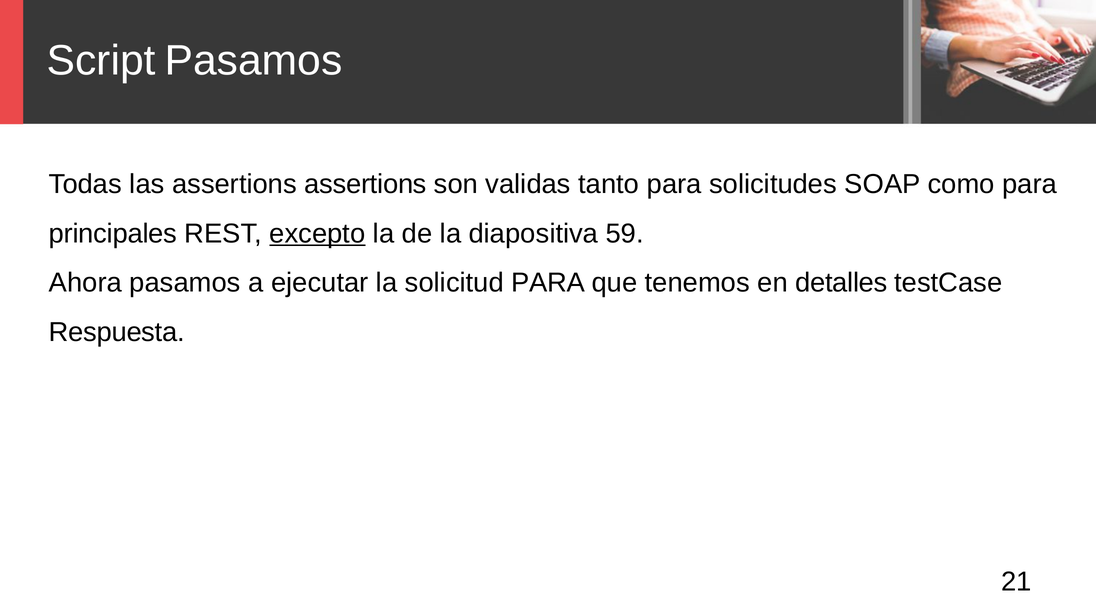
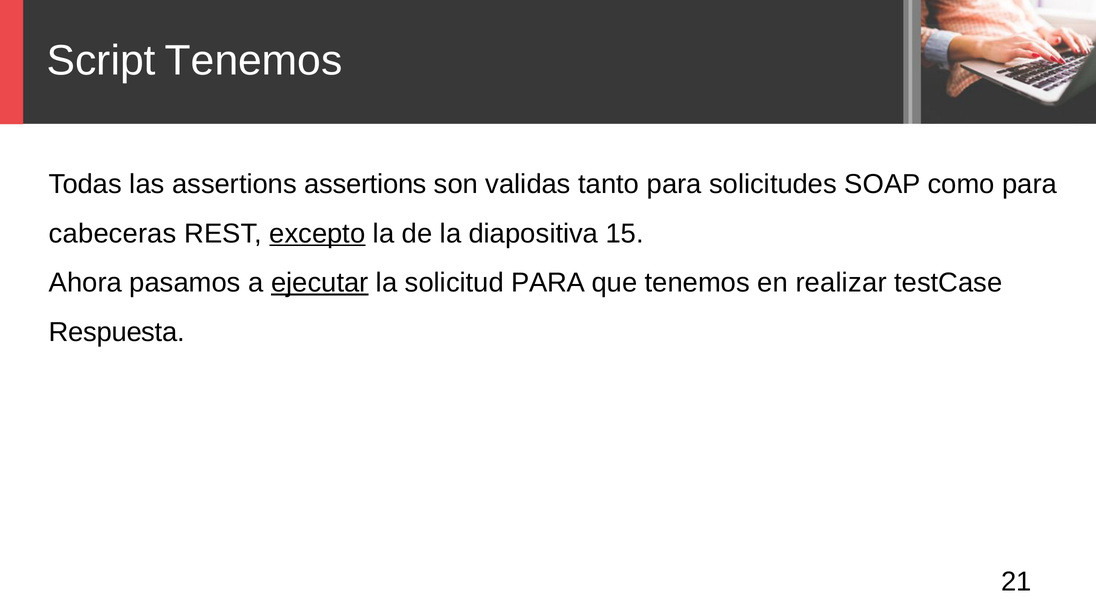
Script Pasamos: Pasamos -> Tenemos
principales: principales -> cabeceras
59: 59 -> 15
ejecutar underline: none -> present
detalles: detalles -> realizar
